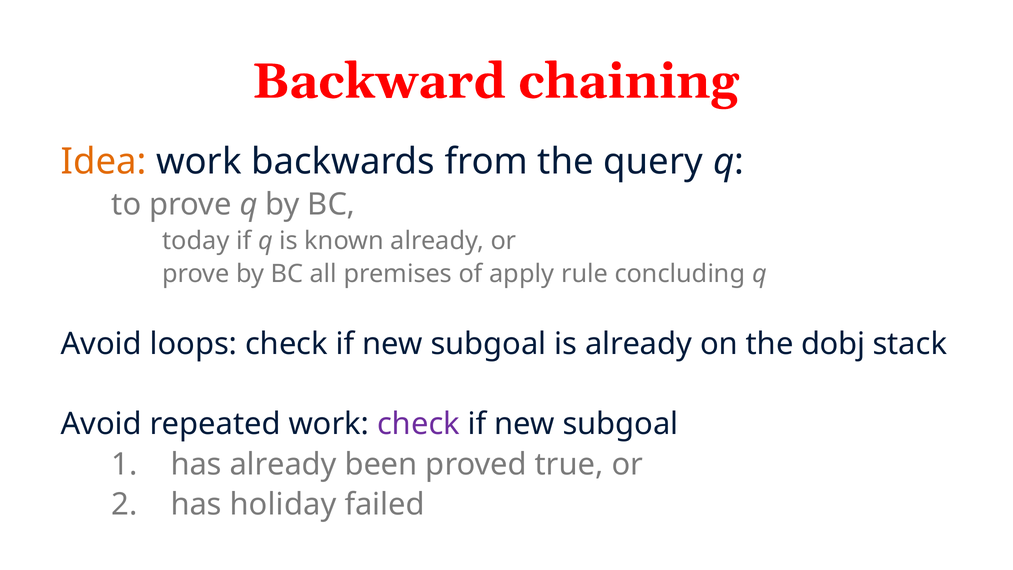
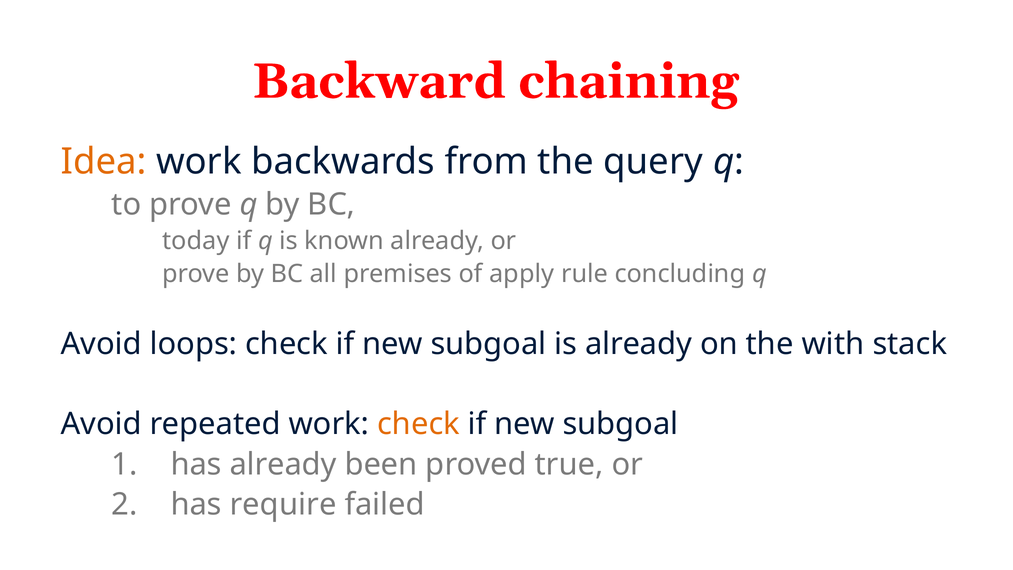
dobj: dobj -> with
check at (419, 424) colour: purple -> orange
holiday: holiday -> require
